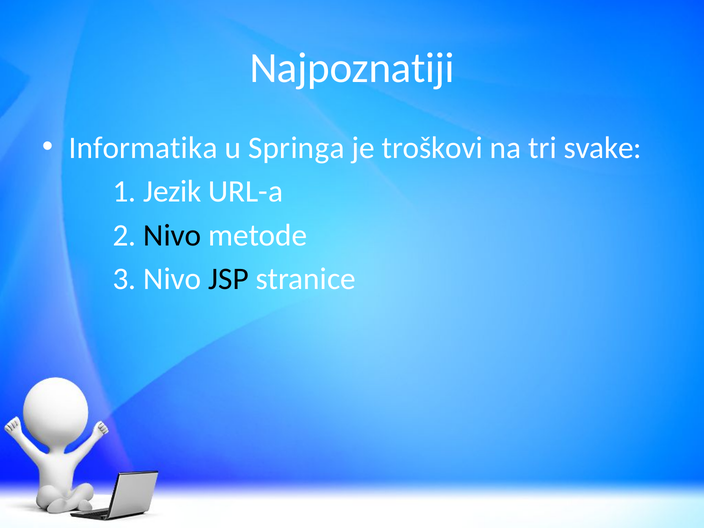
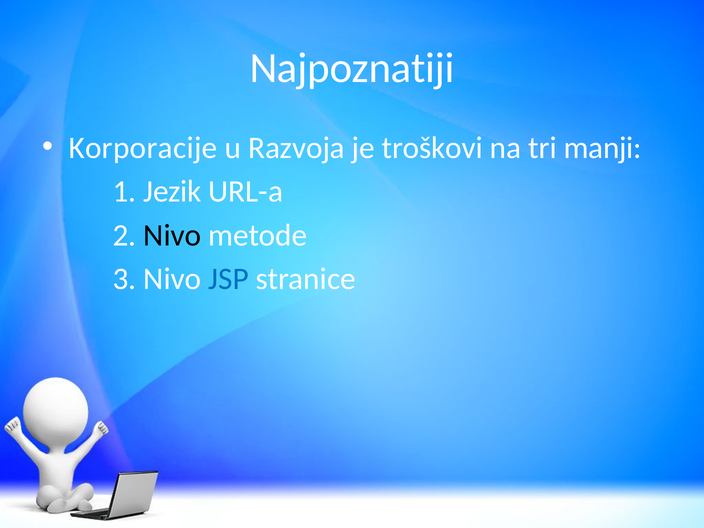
Informatika: Informatika -> Korporacije
Springa: Springa -> Razvoja
svake: svake -> manji
JSP colour: black -> blue
